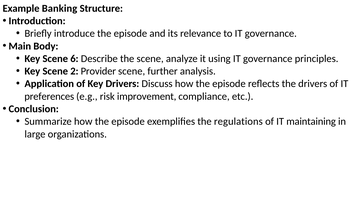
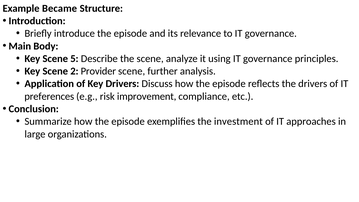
Banking: Banking -> Became
6: 6 -> 5
regulations: regulations -> investment
maintaining: maintaining -> approaches
